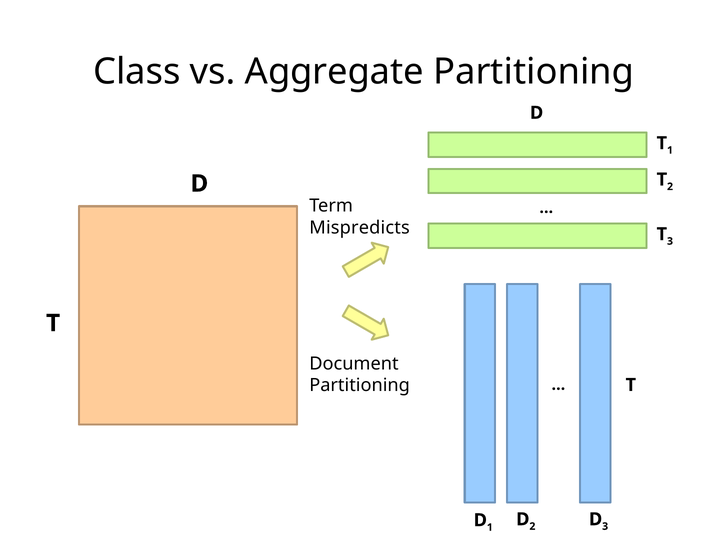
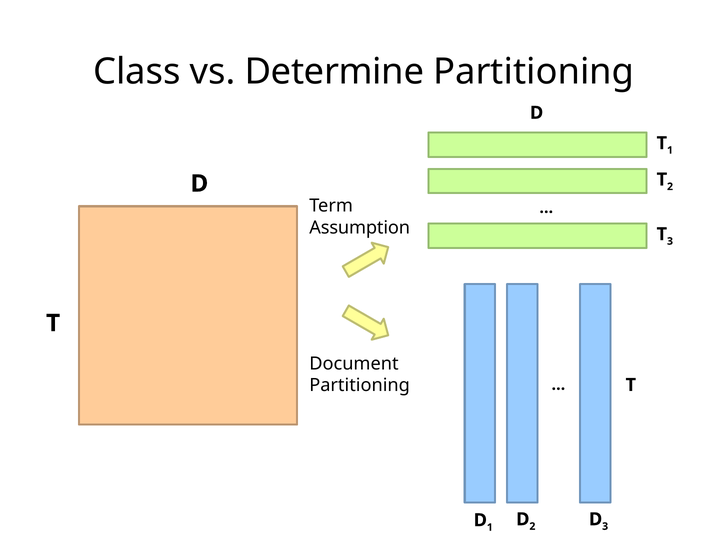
Aggregate: Aggregate -> Determine
Mispredicts: Mispredicts -> Assumption
